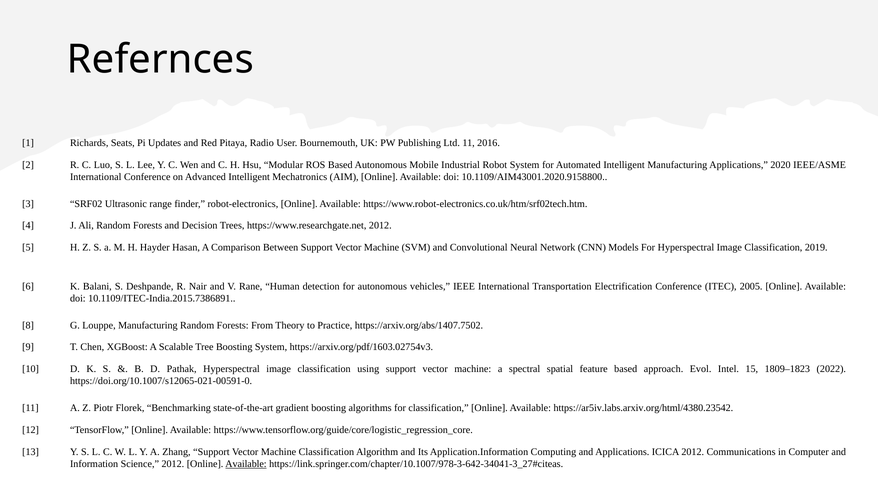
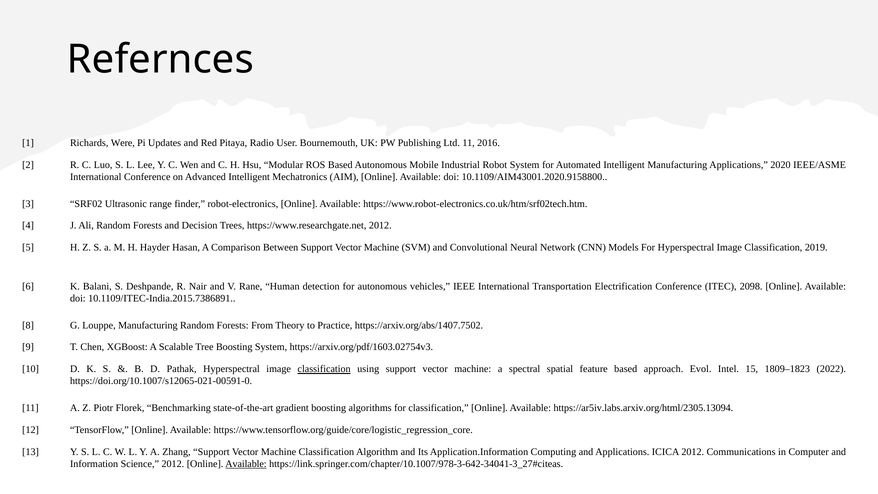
Seats: Seats -> Were
2005: 2005 -> 2098
classification at (324, 369) underline: none -> present
https://ar5iv.labs.arxiv.org/html/4380.23542: https://ar5iv.labs.arxiv.org/html/4380.23542 -> https://ar5iv.labs.arxiv.org/html/2305.13094
